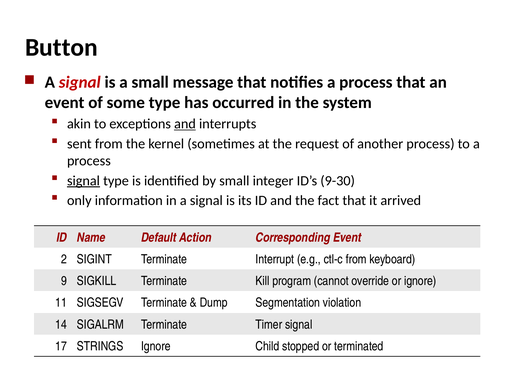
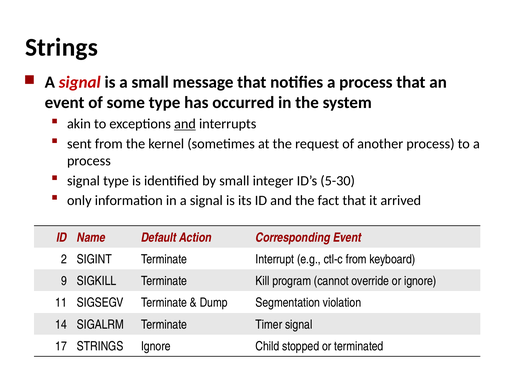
Button at (61, 47): Button -> Strings
signal at (83, 180) underline: present -> none
9-30: 9-30 -> 5-30
